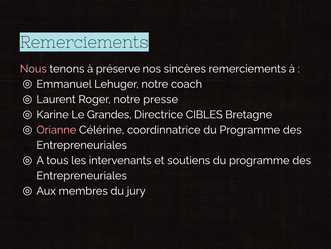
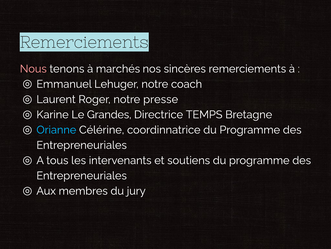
préserve: préserve -> marchés
CIBLES: CIBLES -> TEMPS
Orianne colour: pink -> light blue
